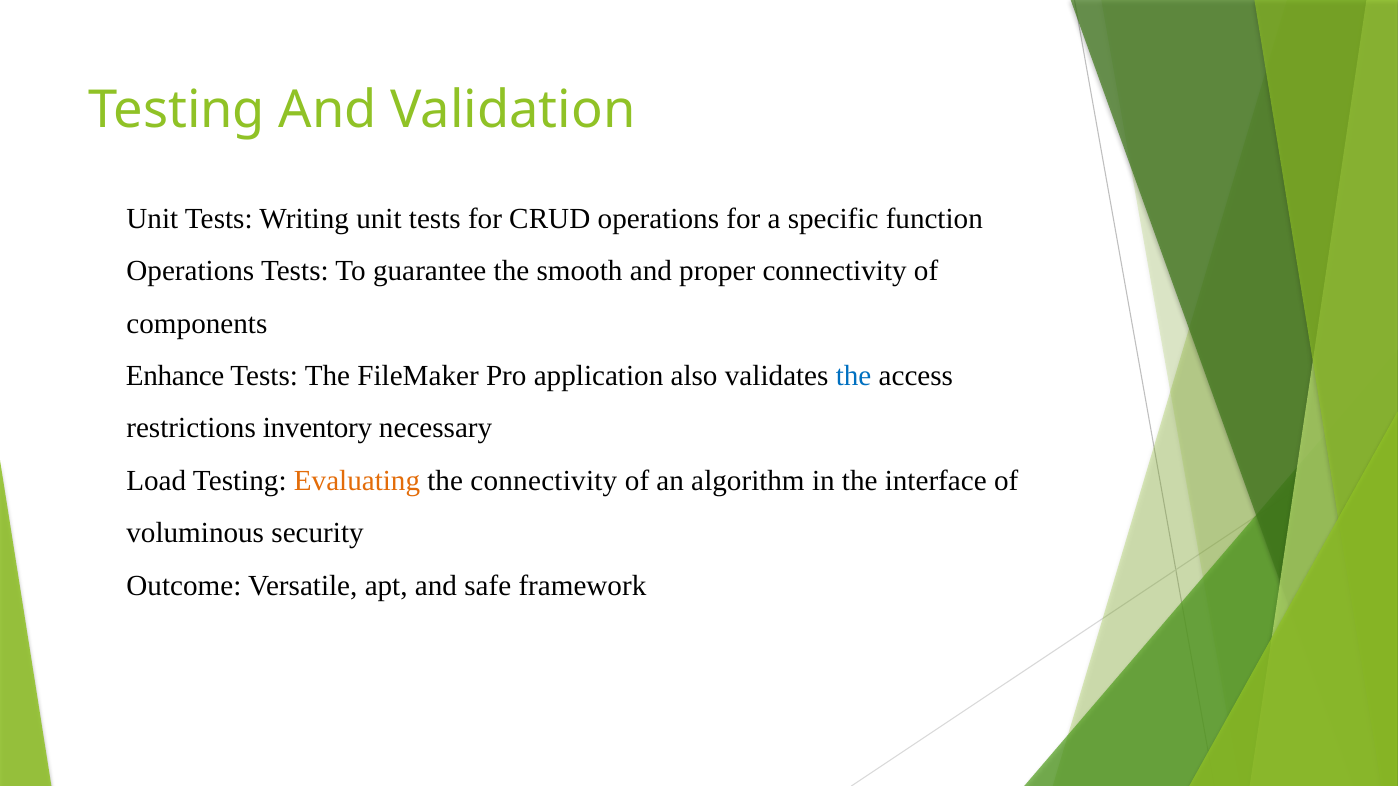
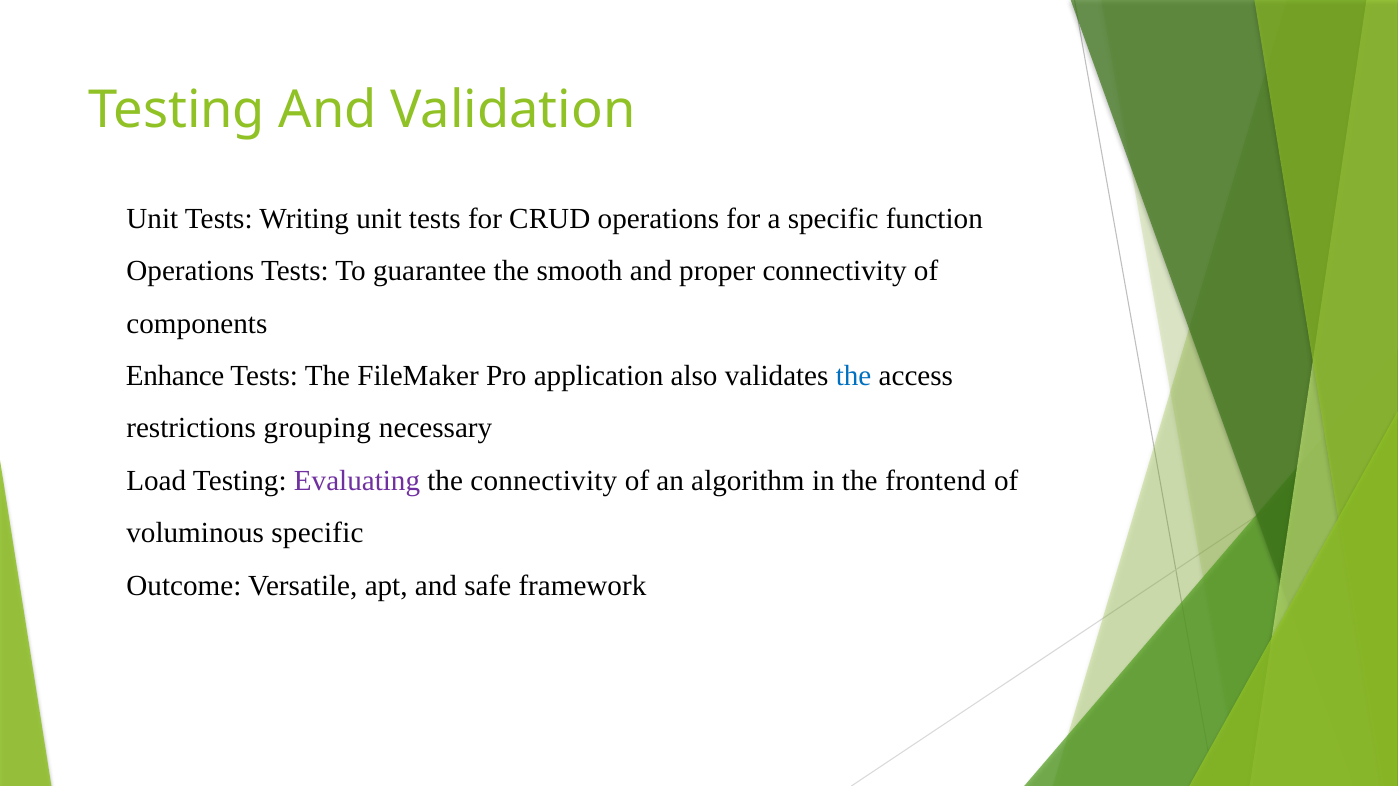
inventory: inventory -> grouping
Evaluating colour: orange -> purple
interface: interface -> frontend
voluminous security: security -> specific
